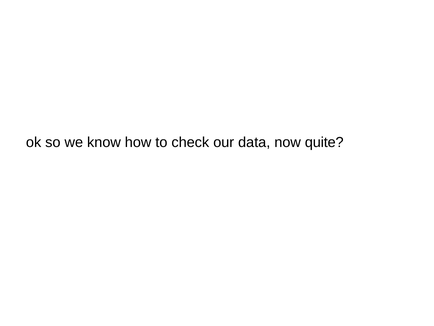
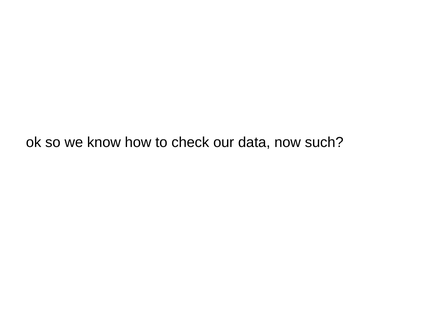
quite: quite -> such
